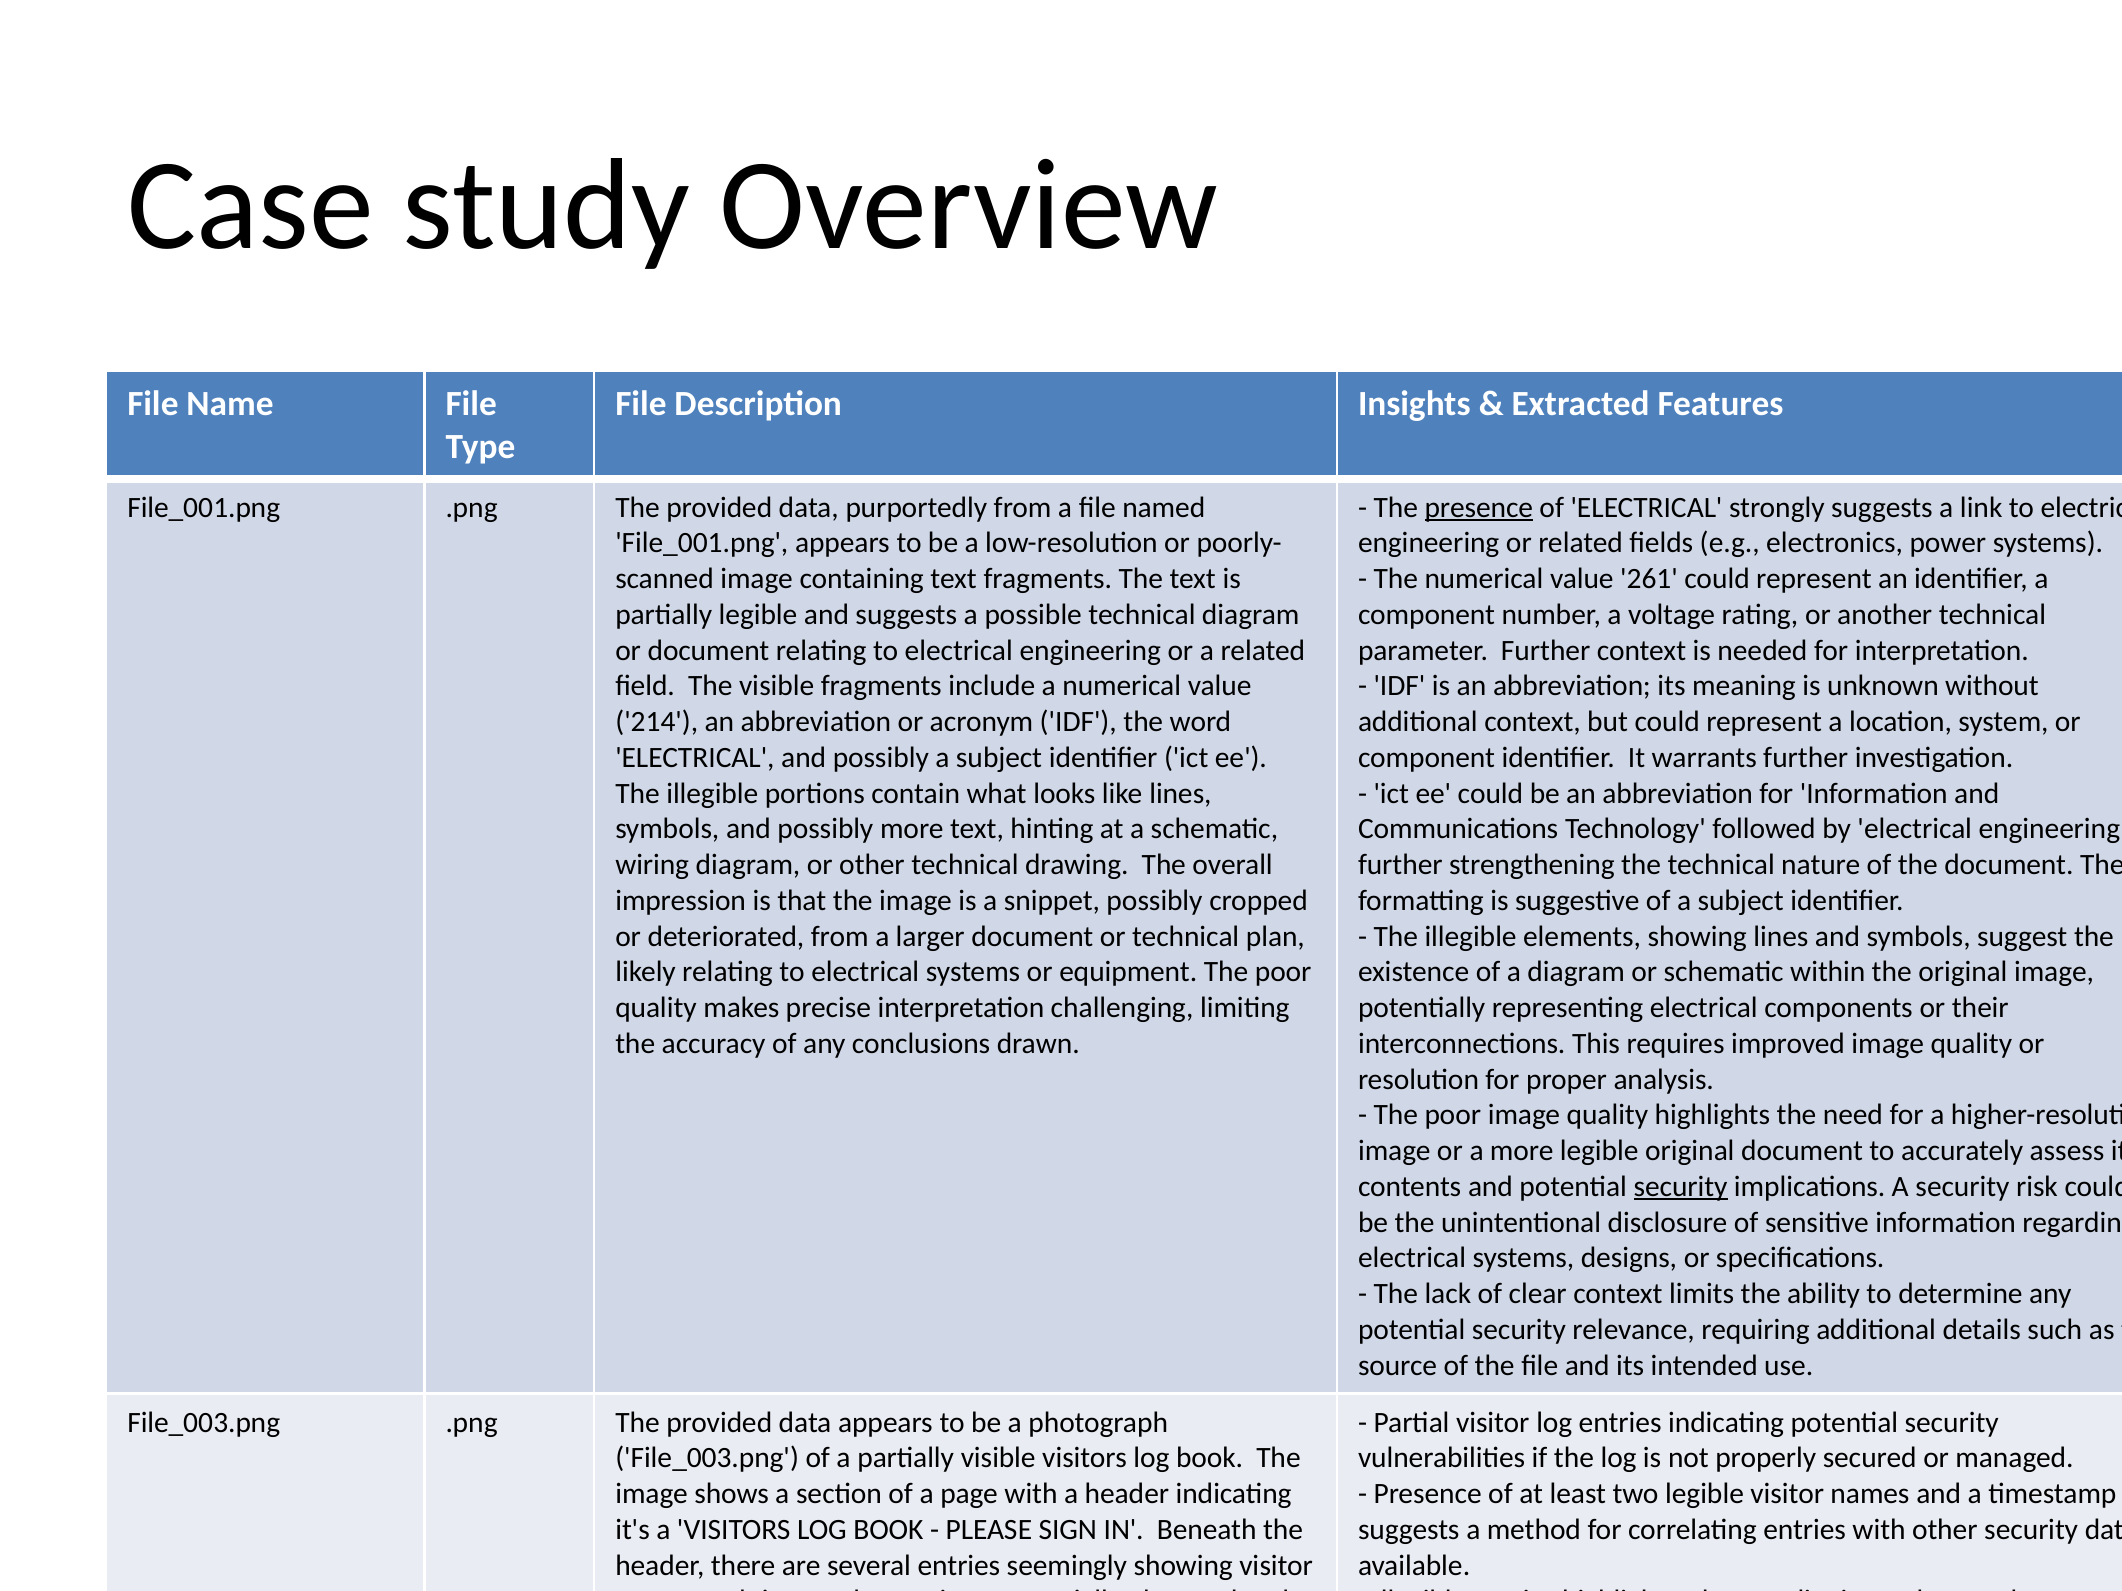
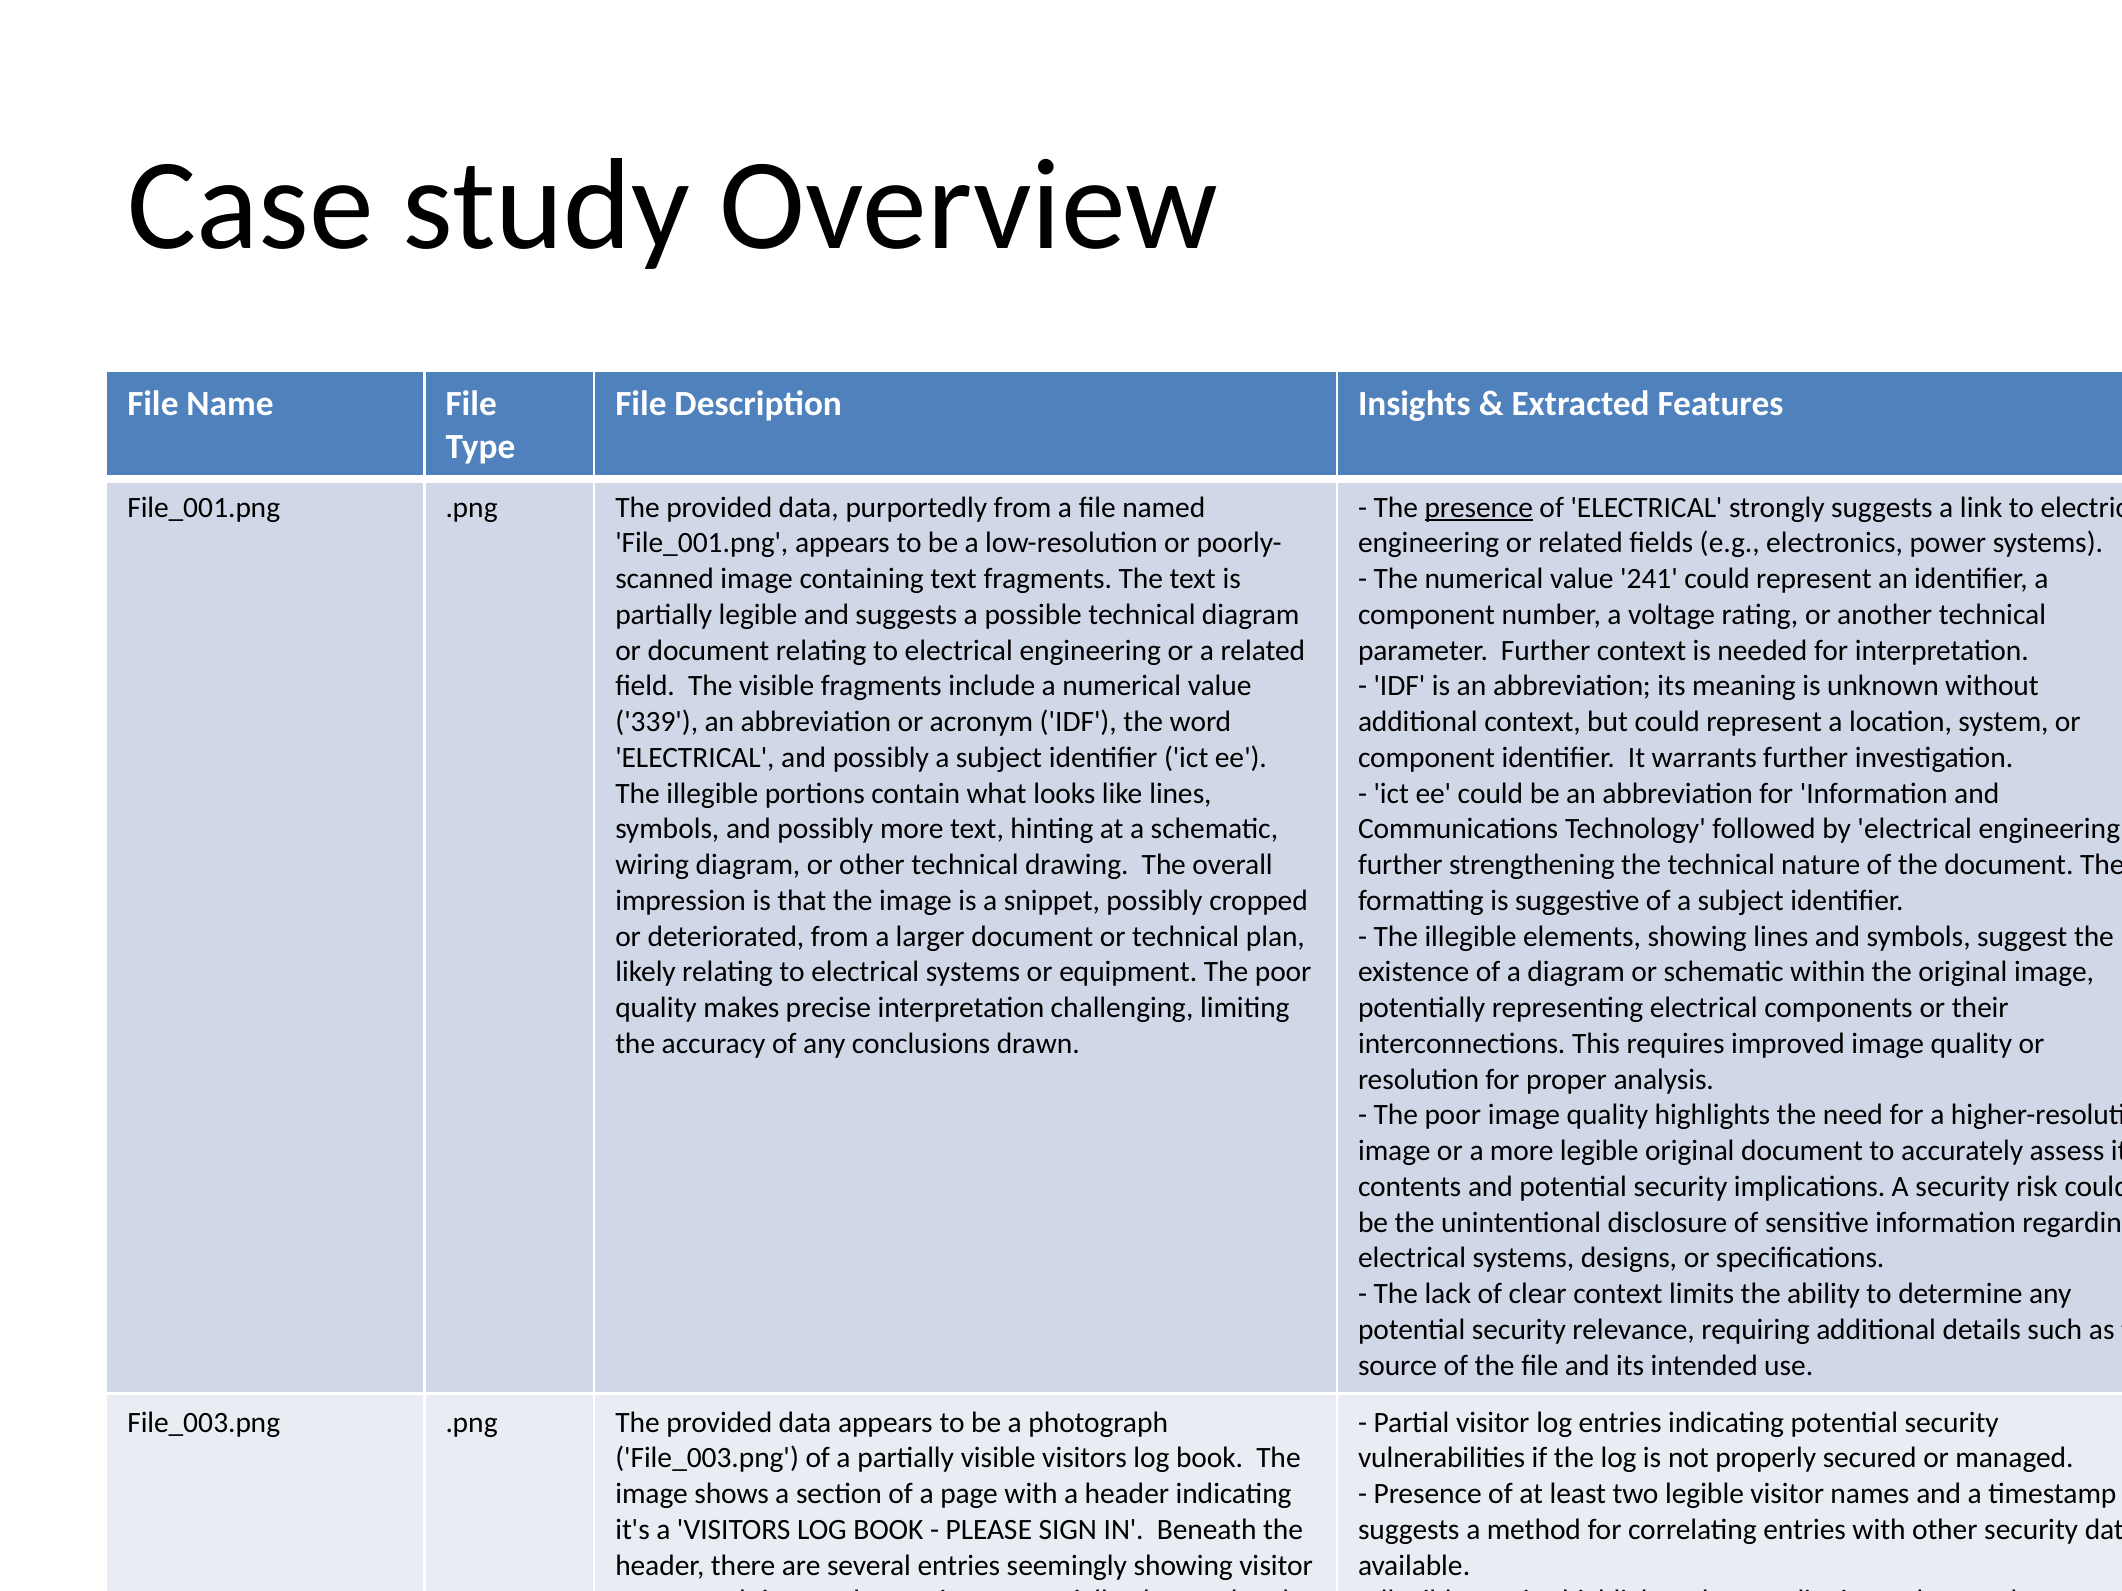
261: 261 -> 241
214: 214 -> 339
security at (1681, 1187) underline: present -> none
